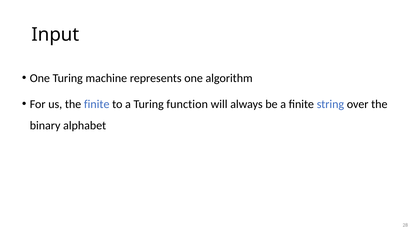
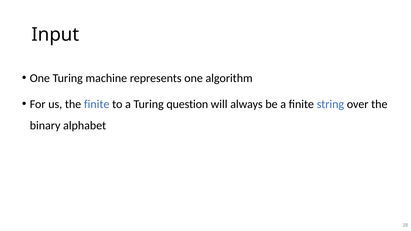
function: function -> question
